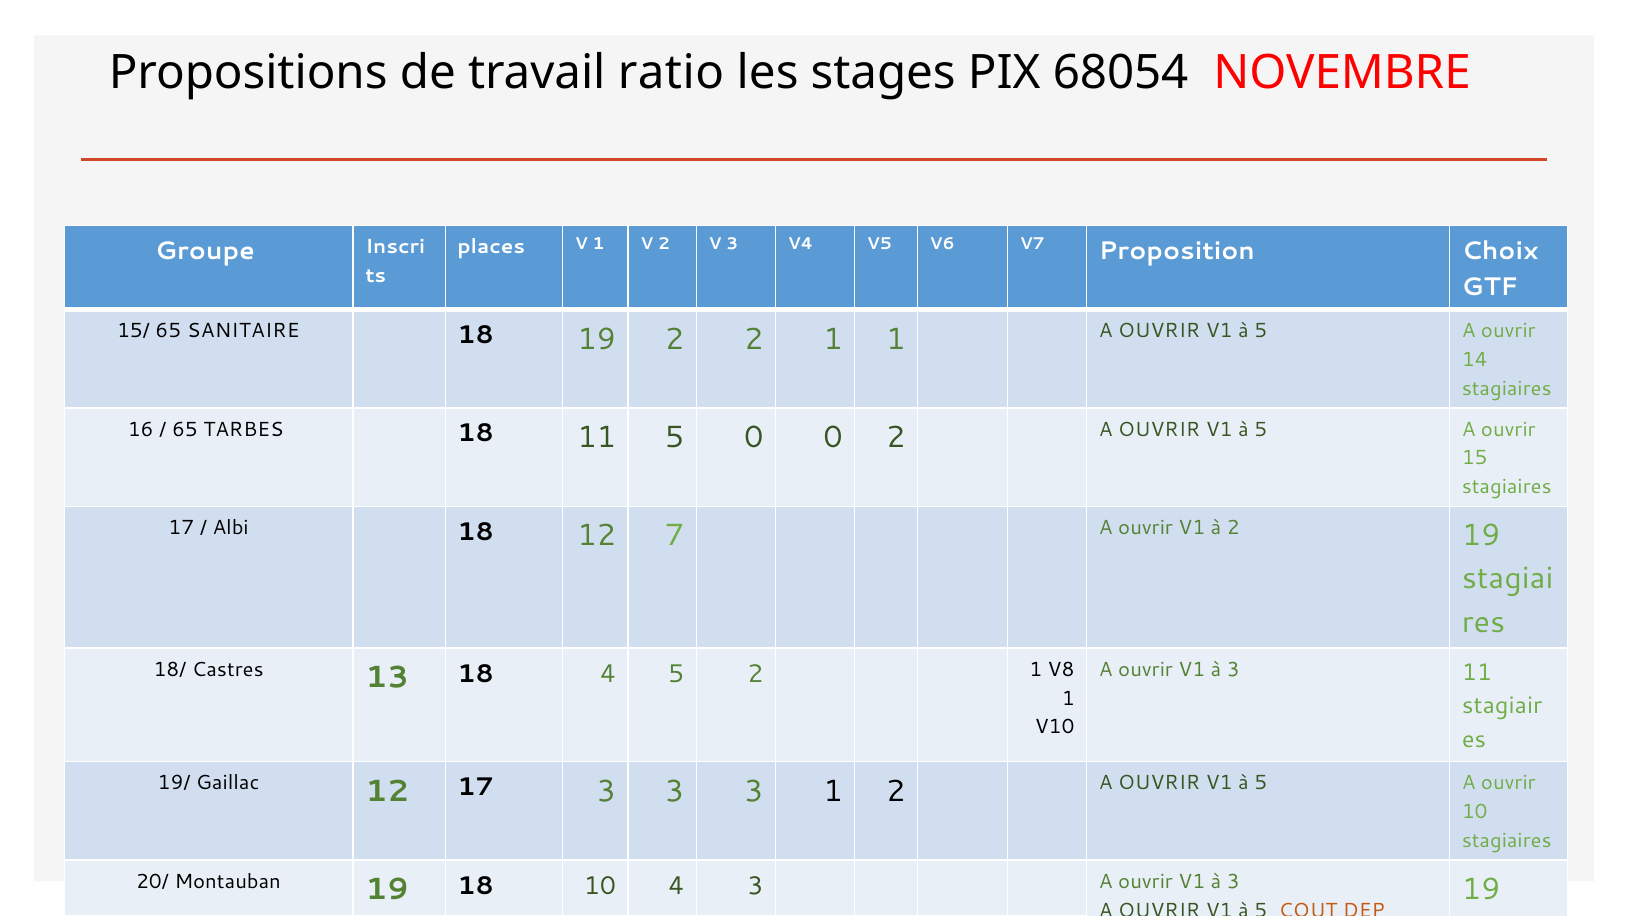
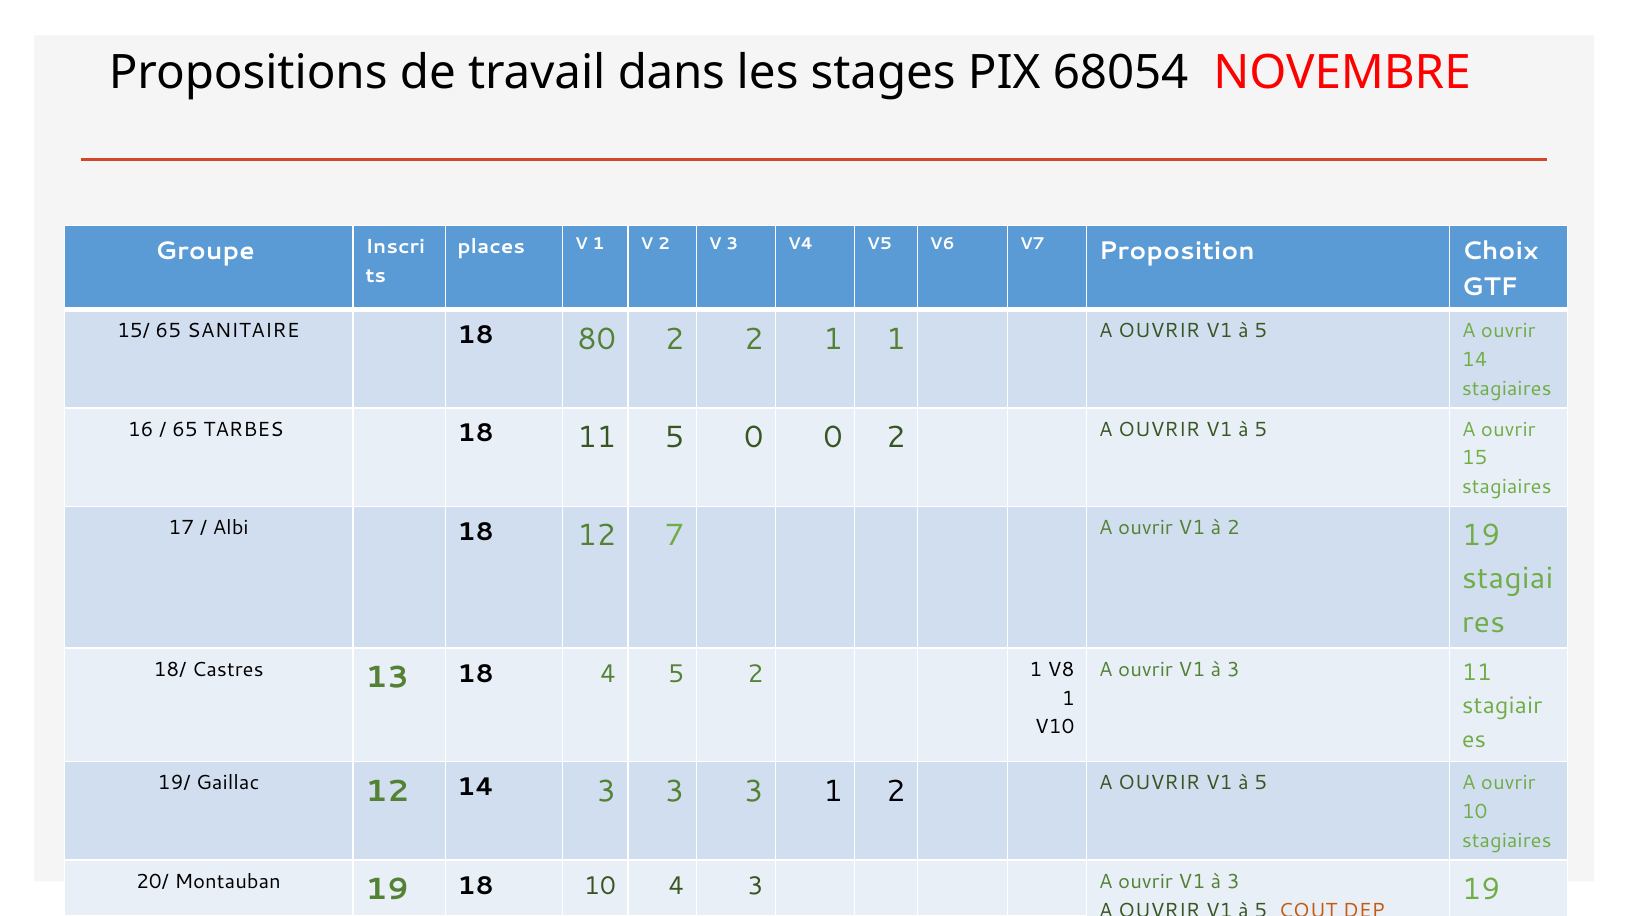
ratio: ratio -> dans
18 19: 19 -> 80
12 17: 17 -> 14
